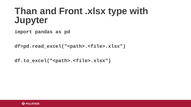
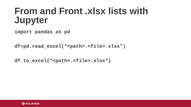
Than: Than -> From
type: type -> lists
